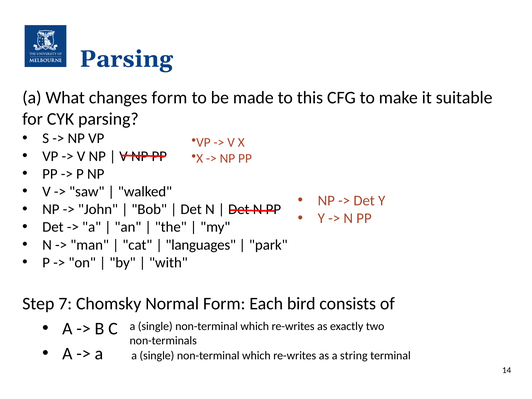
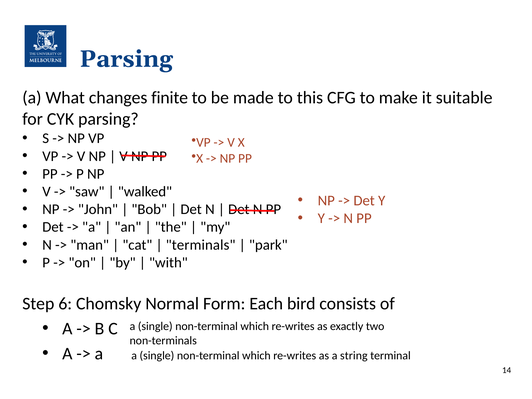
changes form: form -> finite
languages: languages -> terminals
7: 7 -> 6
